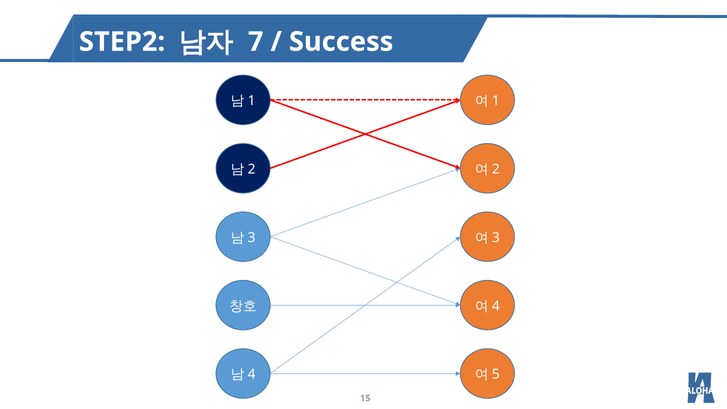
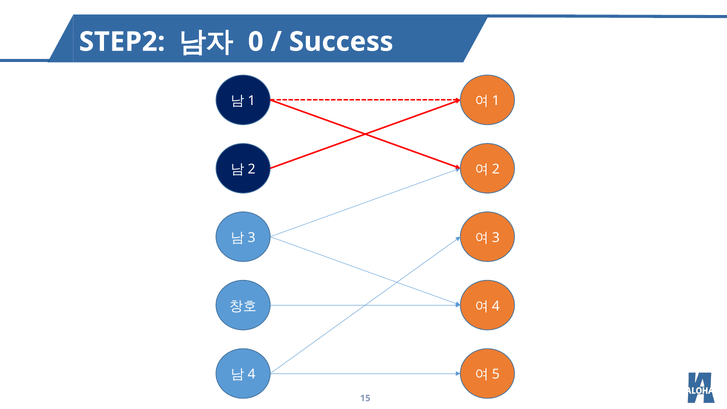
7: 7 -> 0
